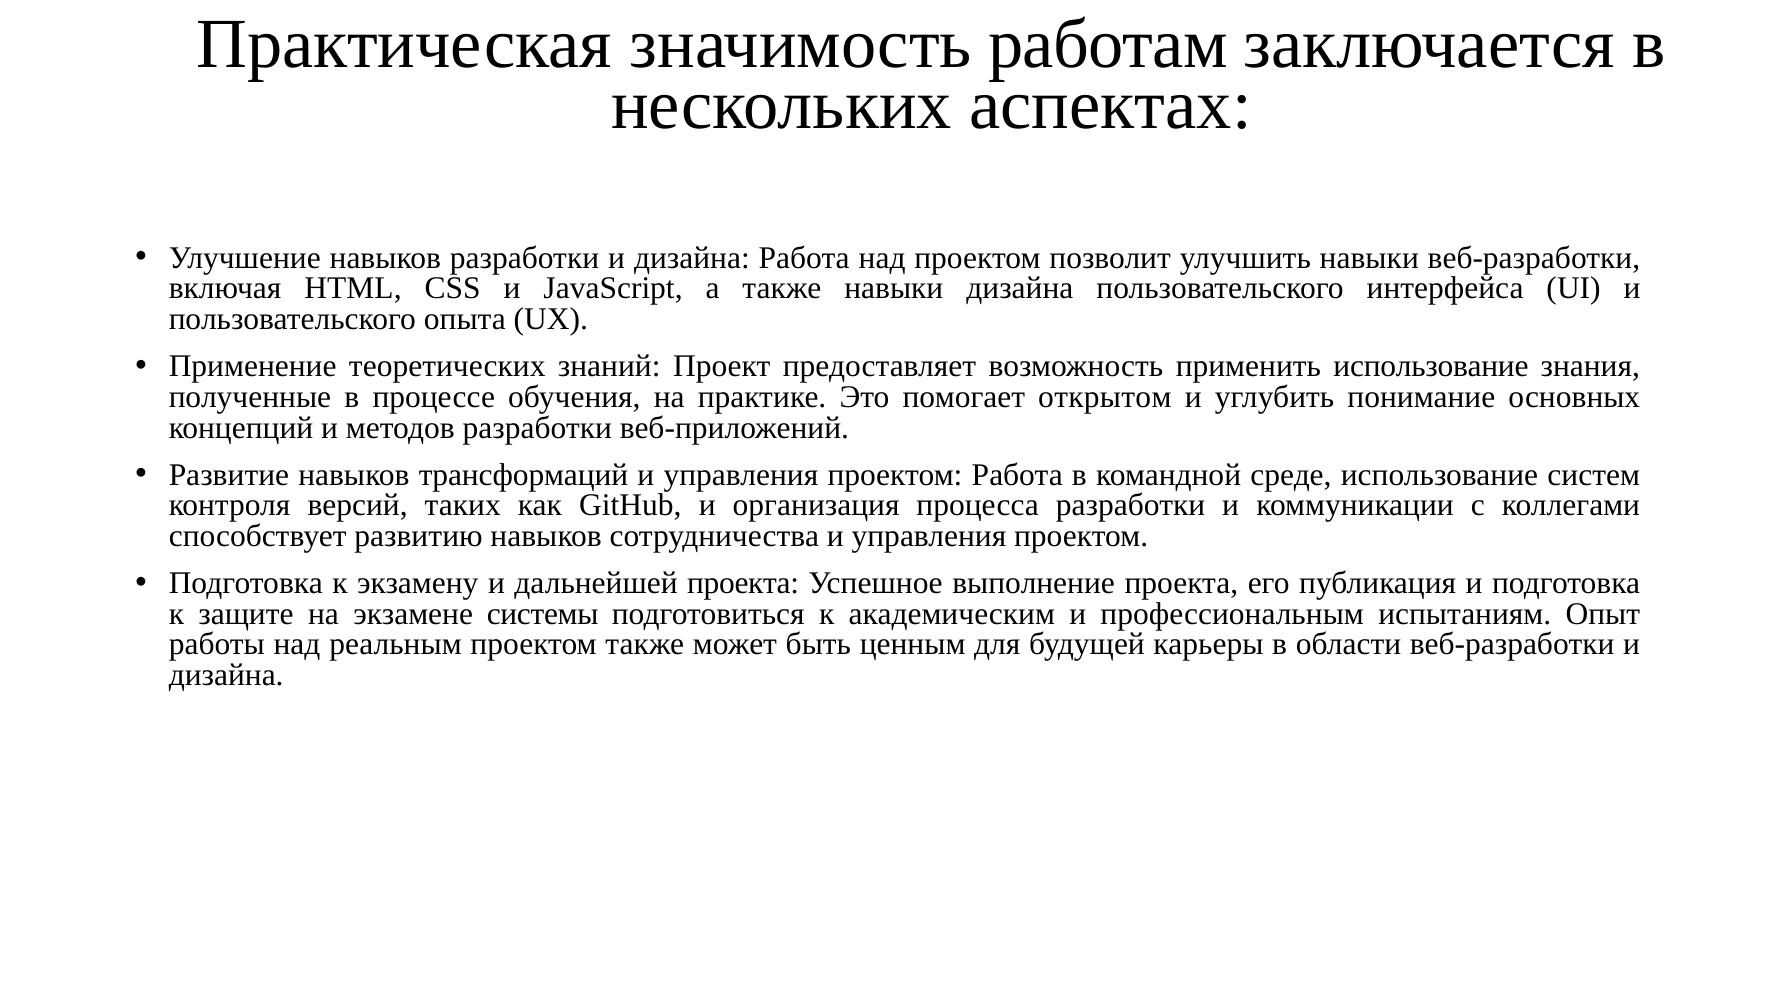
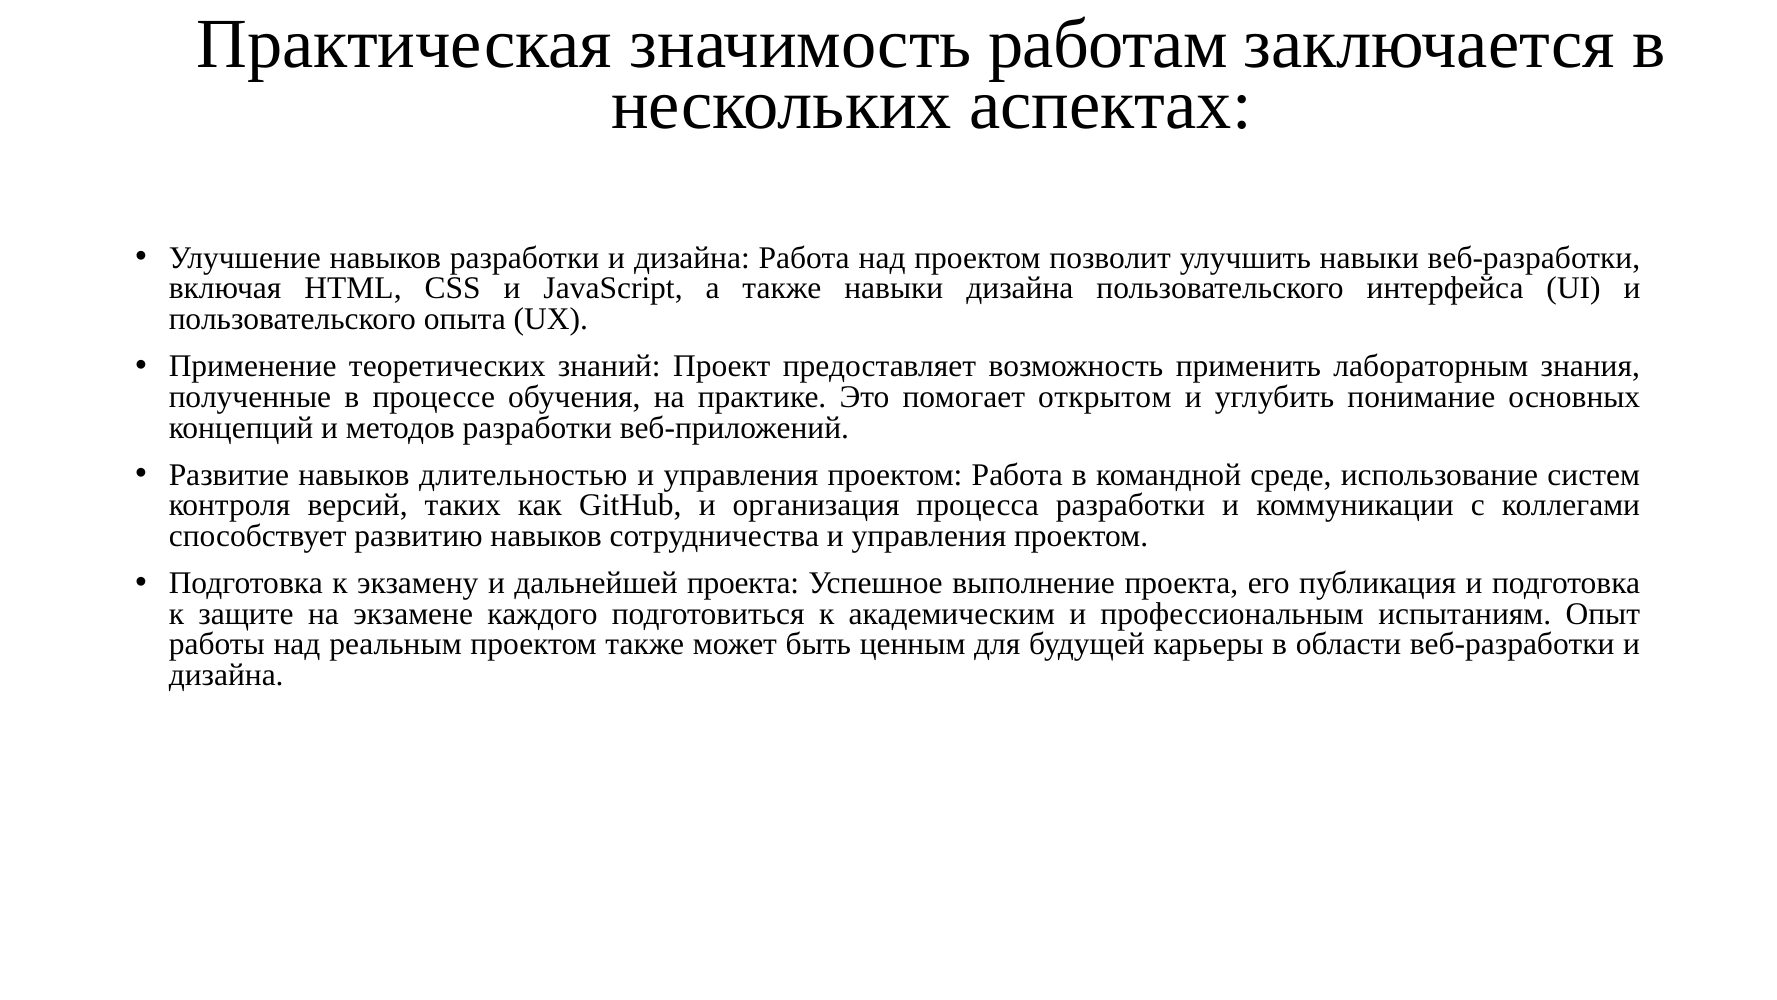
применить использование: использование -> лабораторным
трансформаций: трансформаций -> длительностью
системы: системы -> каждого
